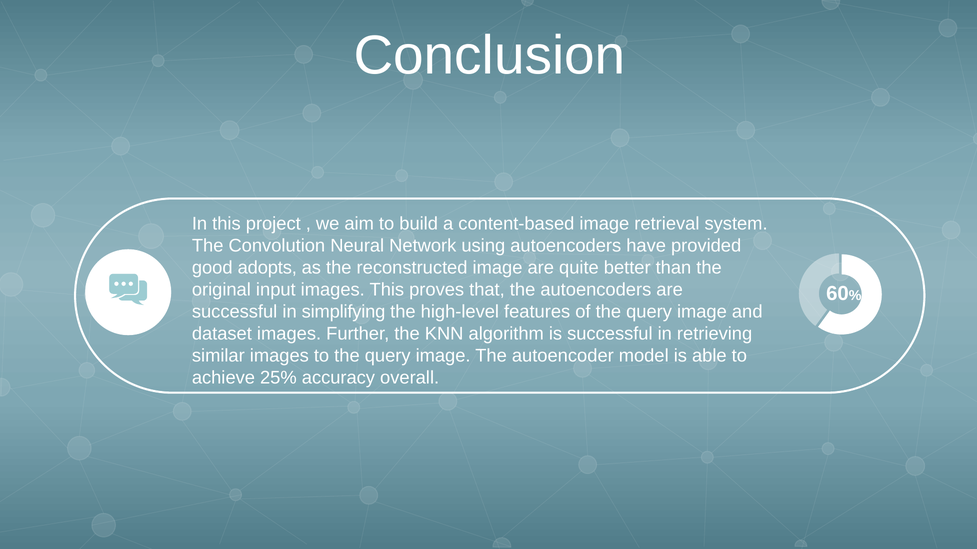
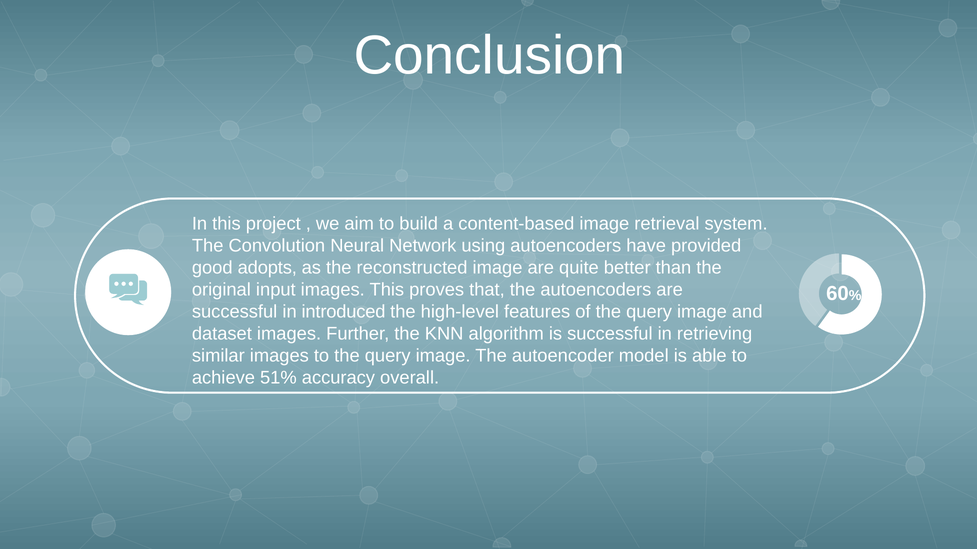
simplifying: simplifying -> introduced
25%: 25% -> 51%
